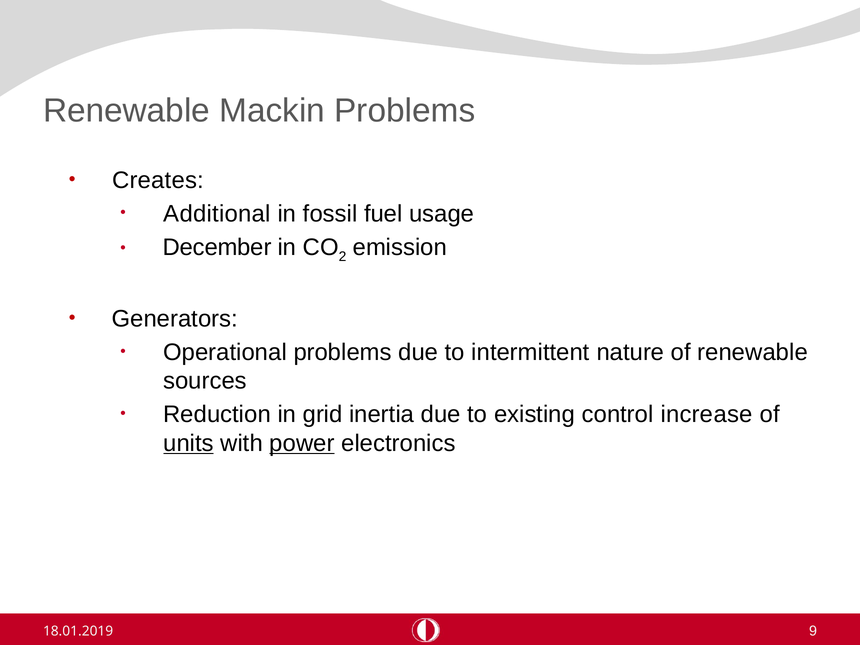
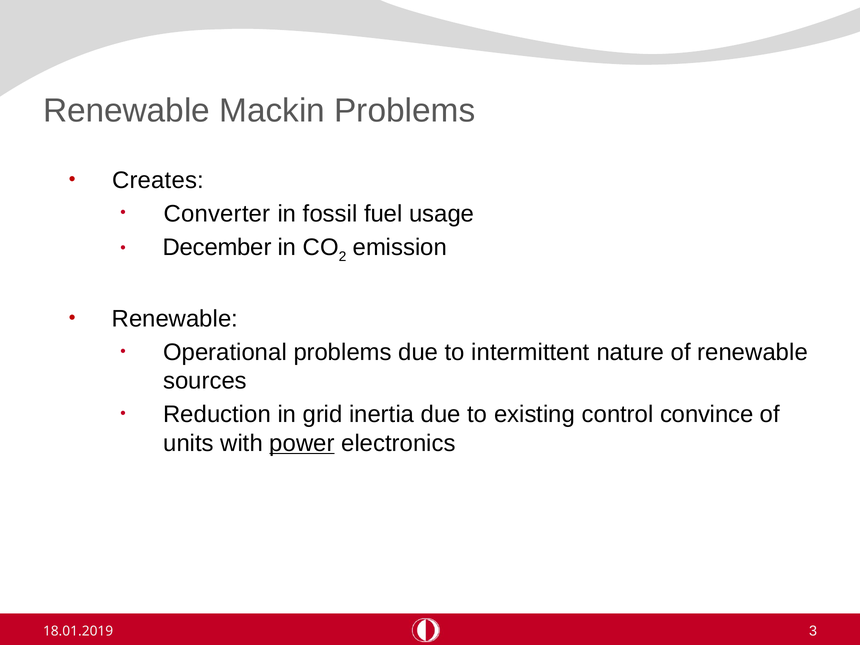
Additional: Additional -> Converter
Generators at (175, 319): Generators -> Renewable
increase: increase -> convince
units underline: present -> none
9: 9 -> 3
